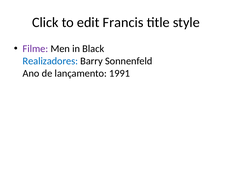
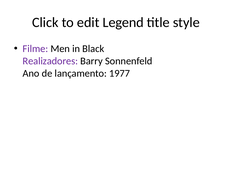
Francis: Francis -> Legend
Realizadores colour: blue -> purple
1991: 1991 -> 1977
